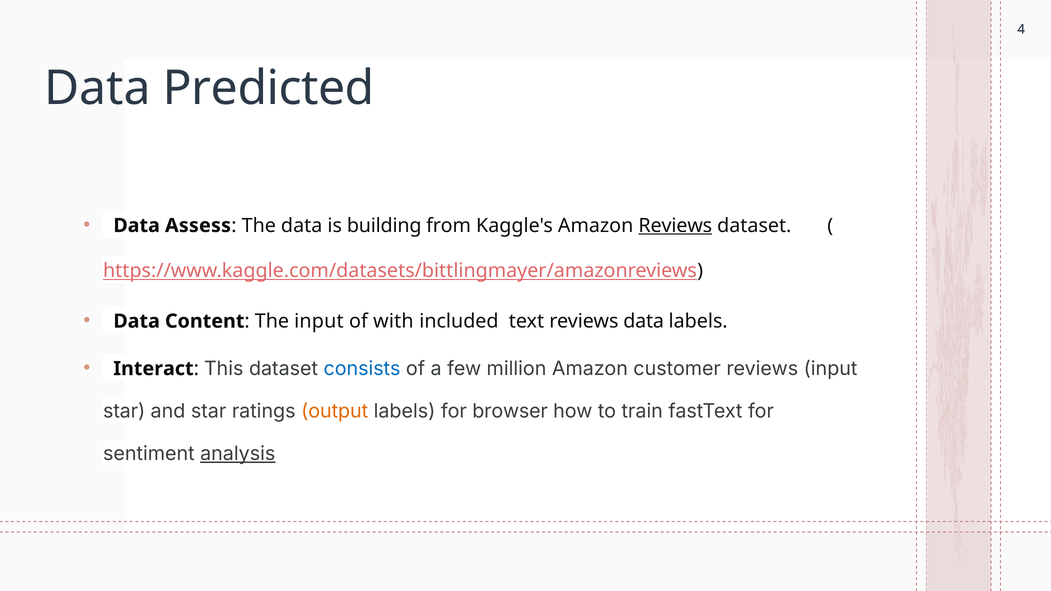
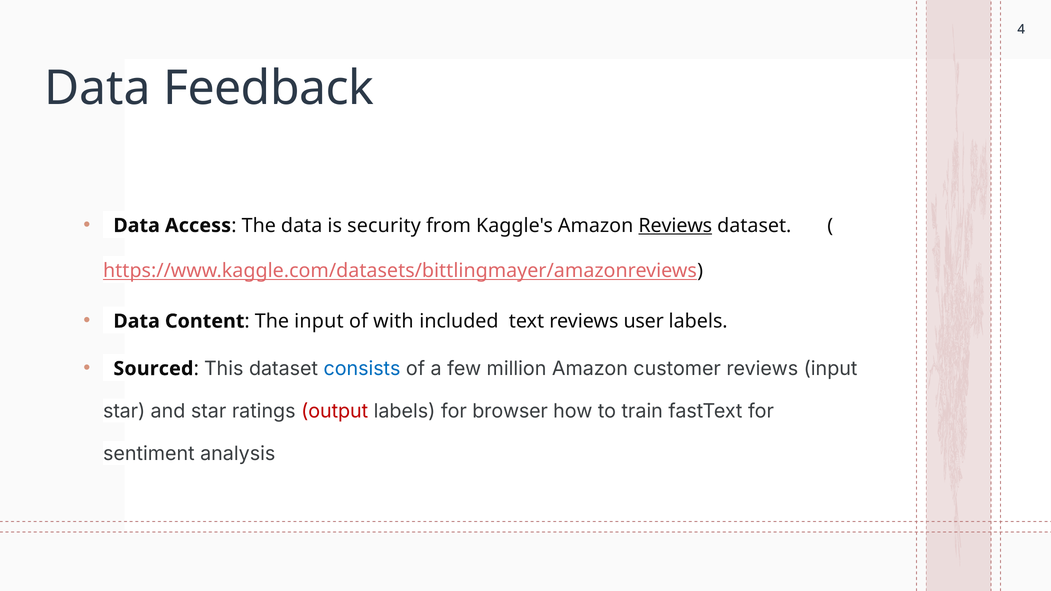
Predicted: Predicted -> Feedback
Assess: Assess -> Access
building: building -> security
reviews data: data -> user
Interact: Interact -> Sourced
output colour: orange -> red
analysis underline: present -> none
